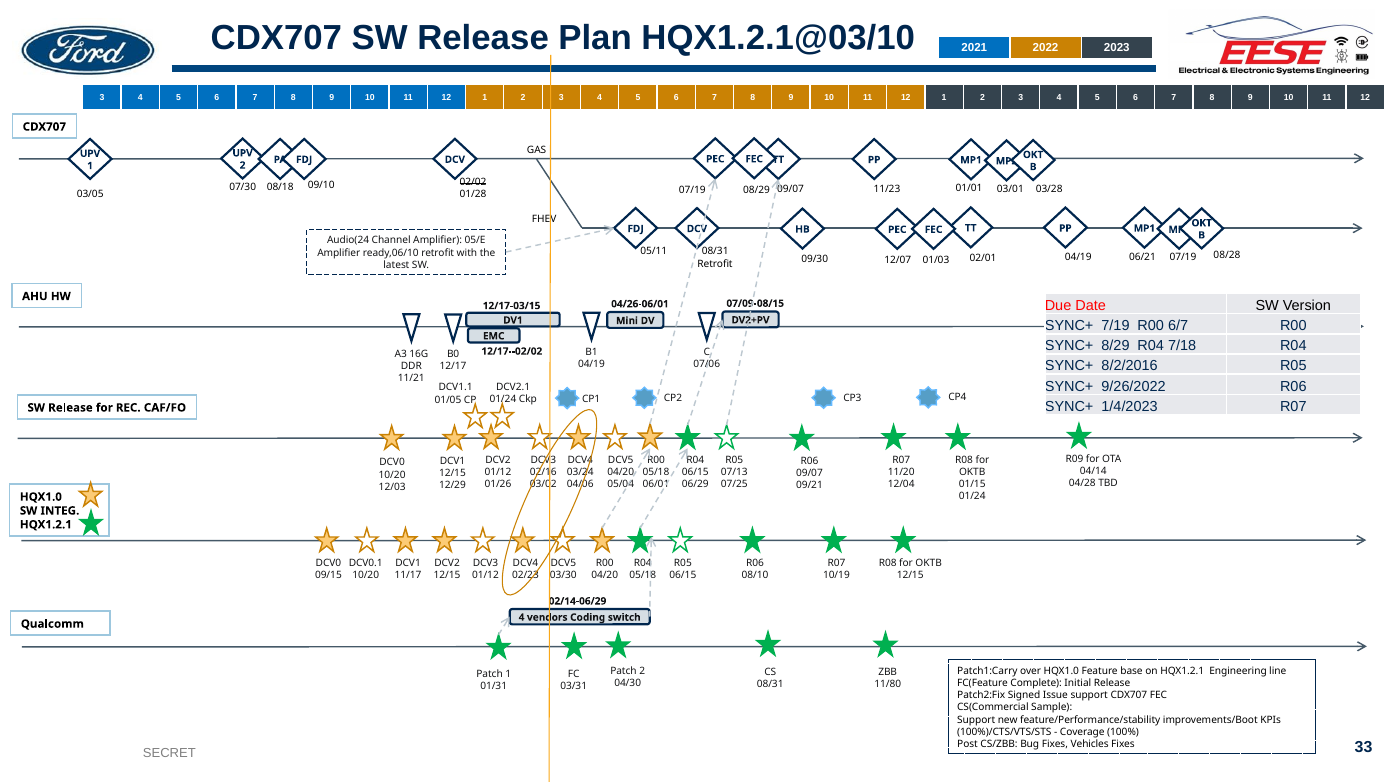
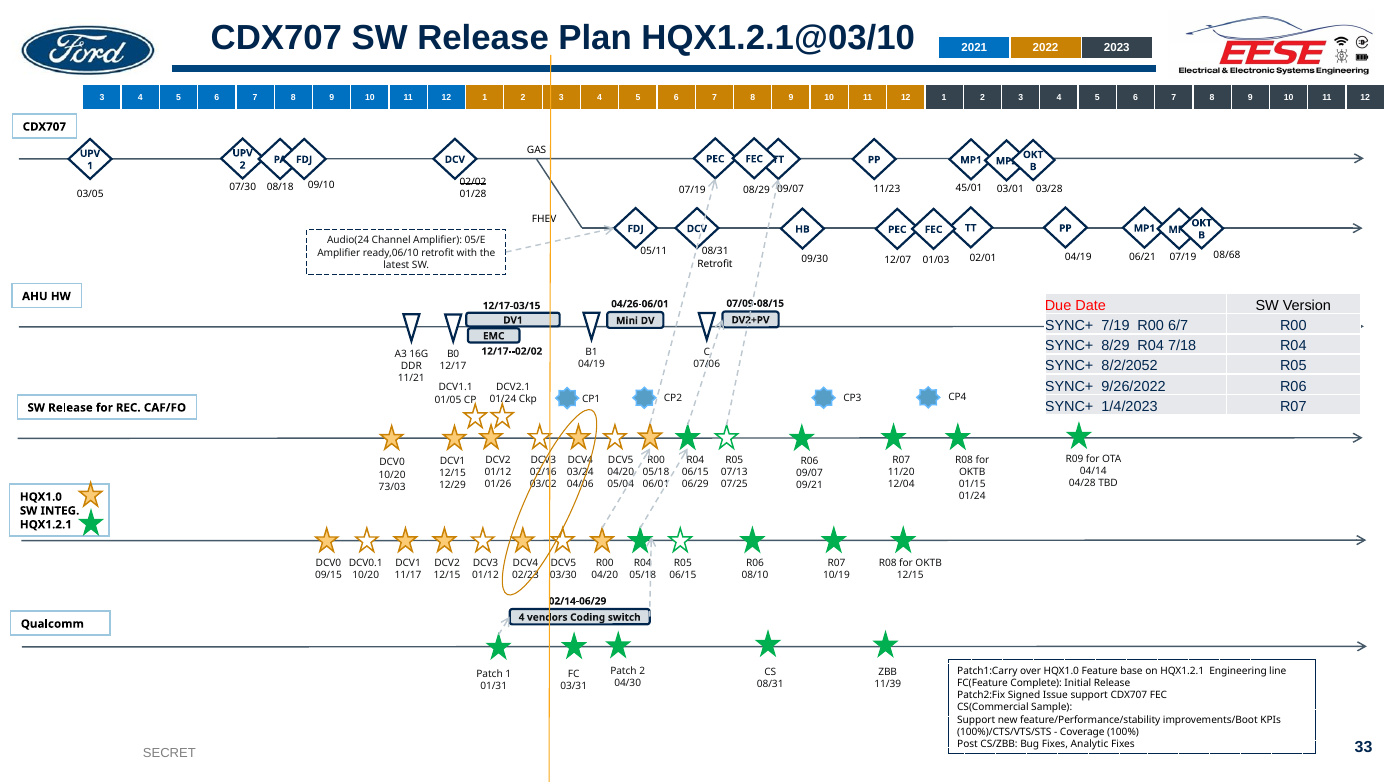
01/01: 01/01 -> 45/01
08/28: 08/28 -> 08/68
8/2/2016: 8/2/2016 -> 8/2/2052
12/03: 12/03 -> 73/03
11/80: 11/80 -> 11/39
Vehicles: Vehicles -> Analytic
